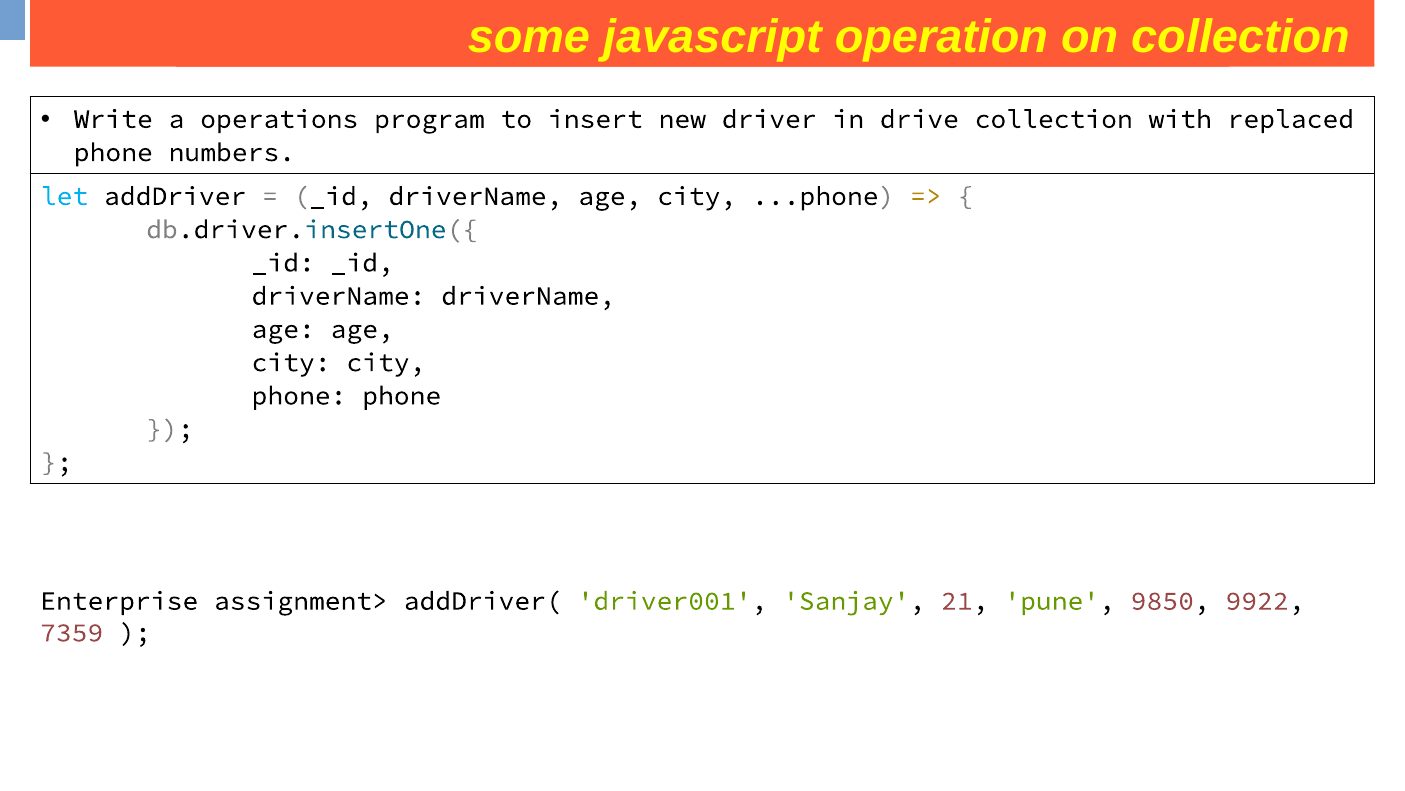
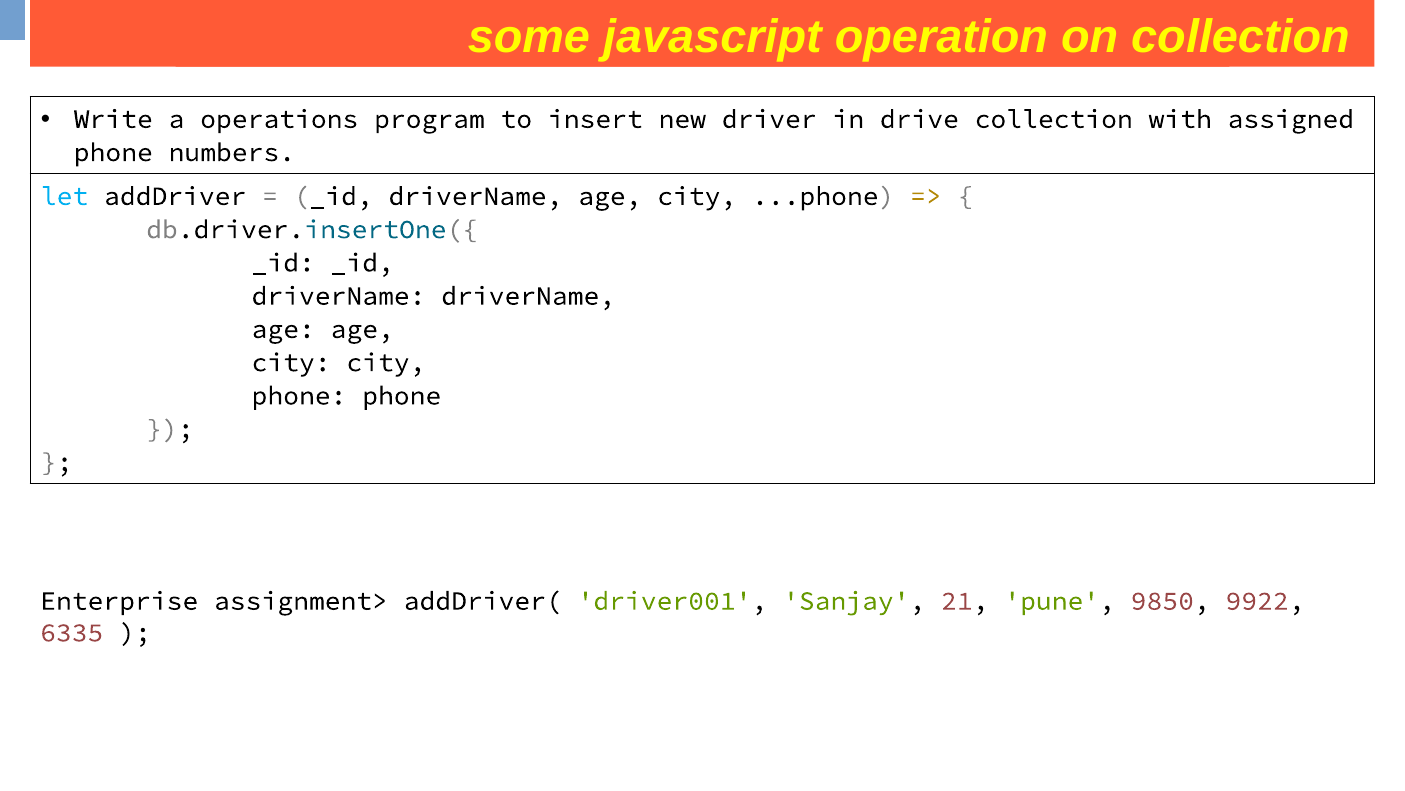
replaced: replaced -> assigned
7359: 7359 -> 6335
